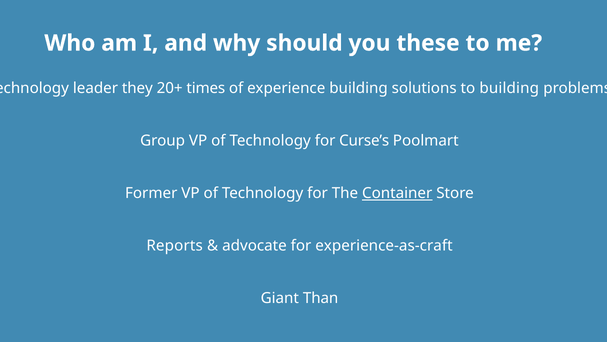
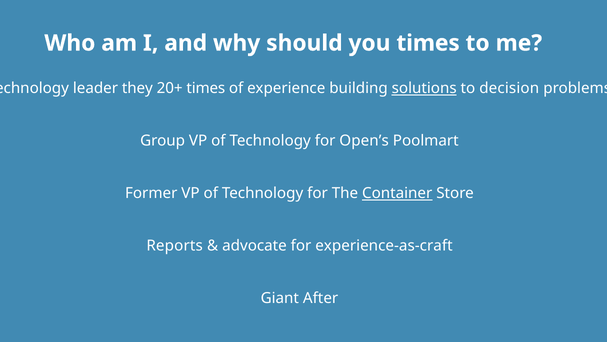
you these: these -> times
solutions underline: none -> present
to building: building -> decision
Curse’s: Curse’s -> Open’s
Than: Than -> After
